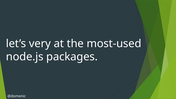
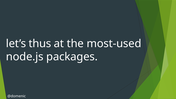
very: very -> thus
